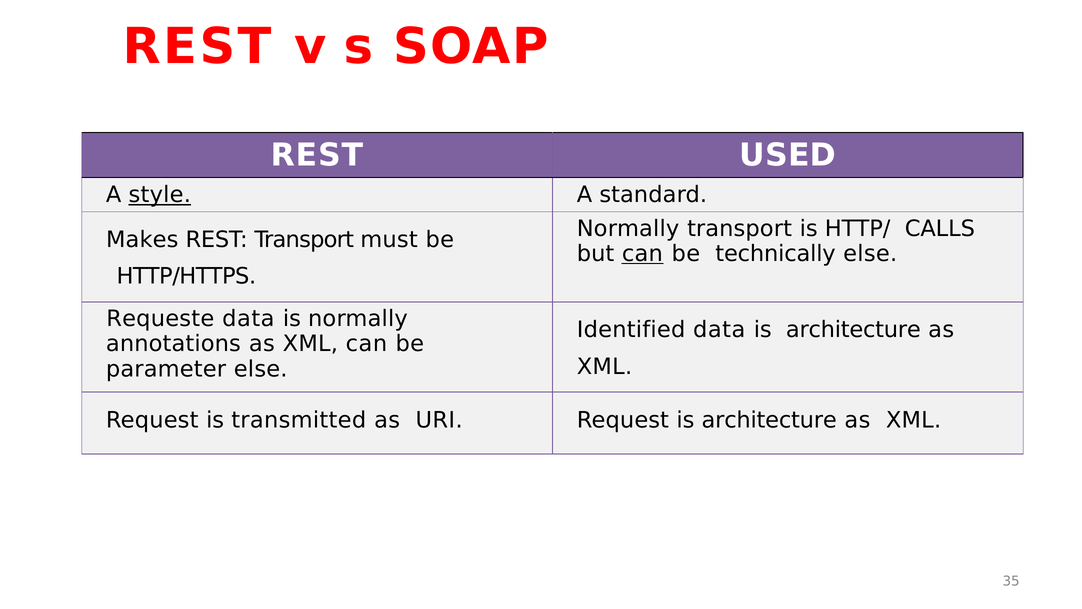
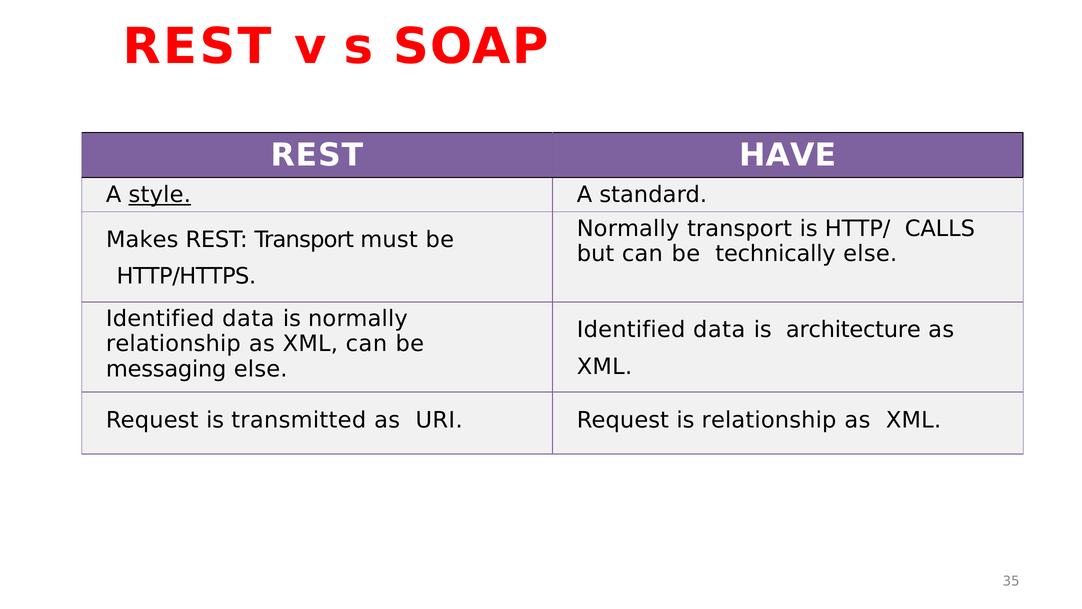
USED: USED -> HAVE
can at (642, 254) underline: present -> none
Requeste at (160, 318): Requeste -> Identified
annotations at (173, 344): annotations -> relationship
parameter: parameter -> messaging
Request is architecture: architecture -> relationship
